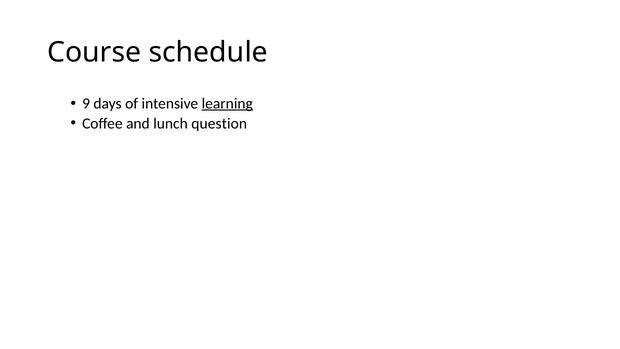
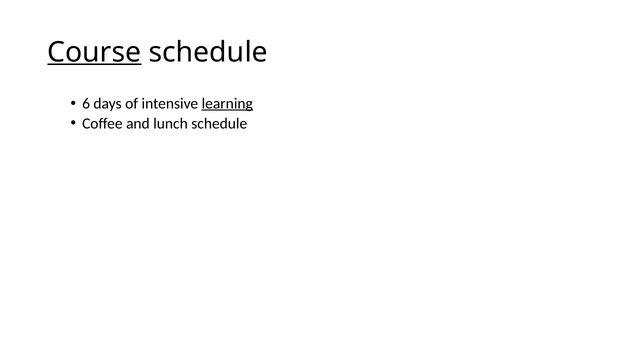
Course underline: none -> present
9: 9 -> 6
lunch question: question -> schedule
